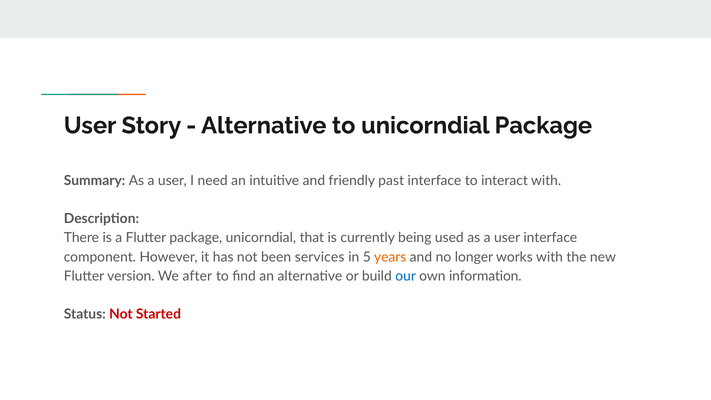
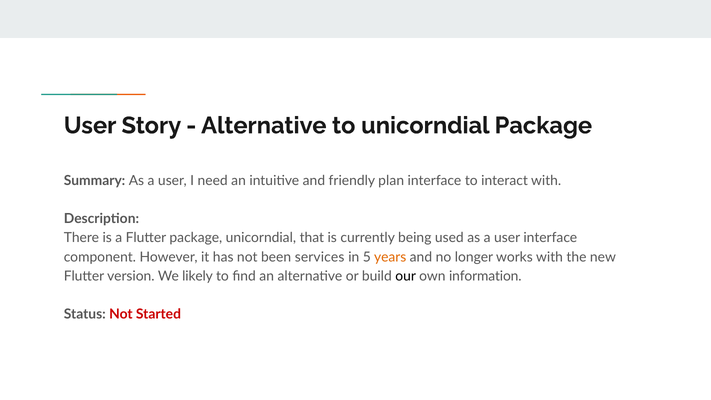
past: past -> plan
after: after -> likely
our colour: blue -> black
